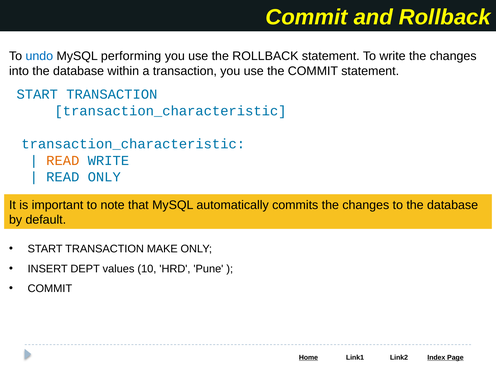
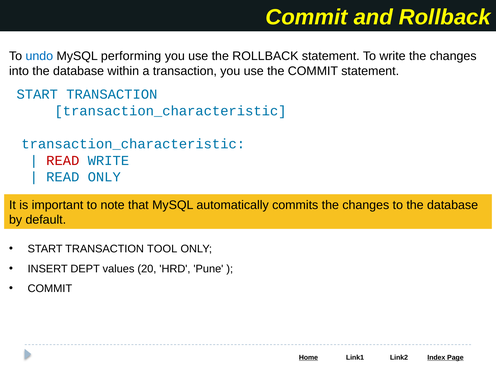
READ at (63, 160) colour: orange -> red
MAKE: MAKE -> TOOL
10: 10 -> 20
